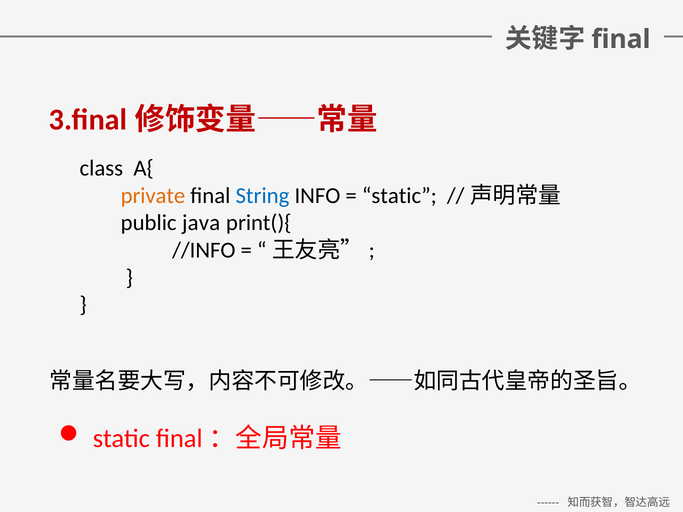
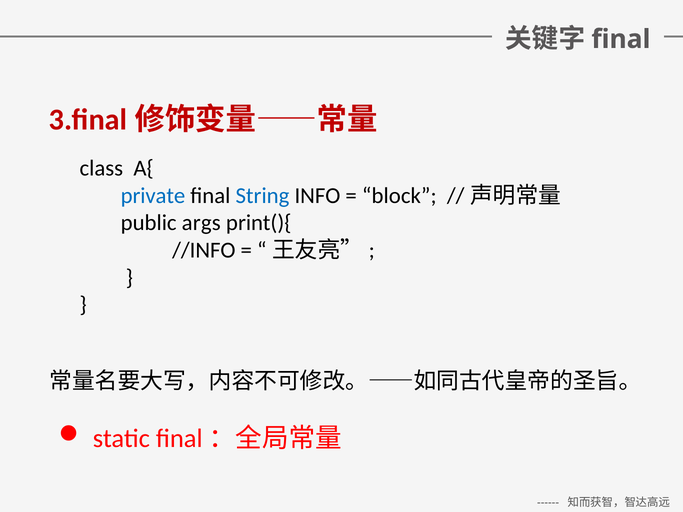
private colour: orange -> blue
static at (399, 196): static -> block
java: java -> args
